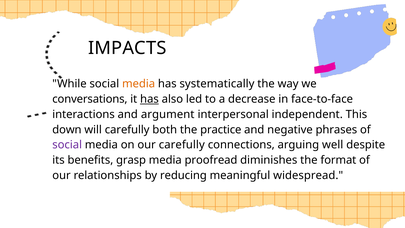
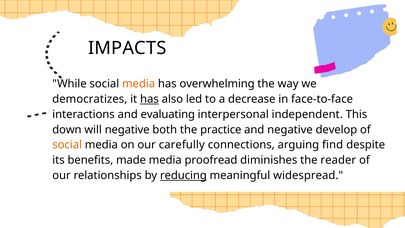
systematically: systematically -> overwhelming
conversations: conversations -> democratizes
argument: argument -> evaluating
will carefully: carefully -> negative
phrases: phrases -> develop
social at (67, 145) colour: purple -> orange
well: well -> find
grasp: grasp -> made
format: format -> reader
reducing underline: none -> present
